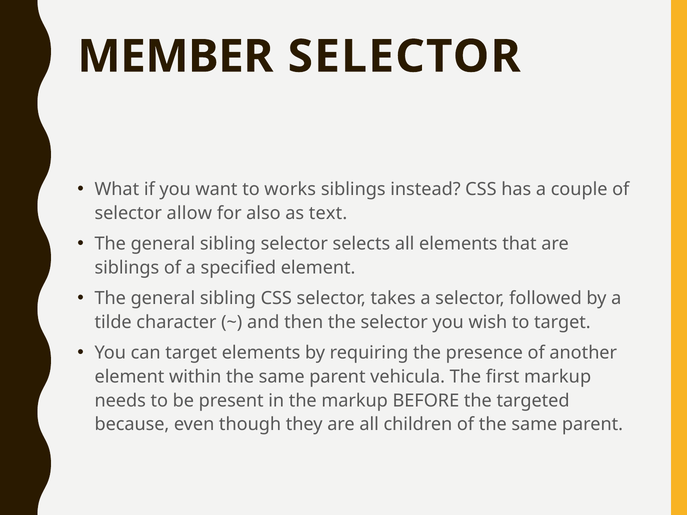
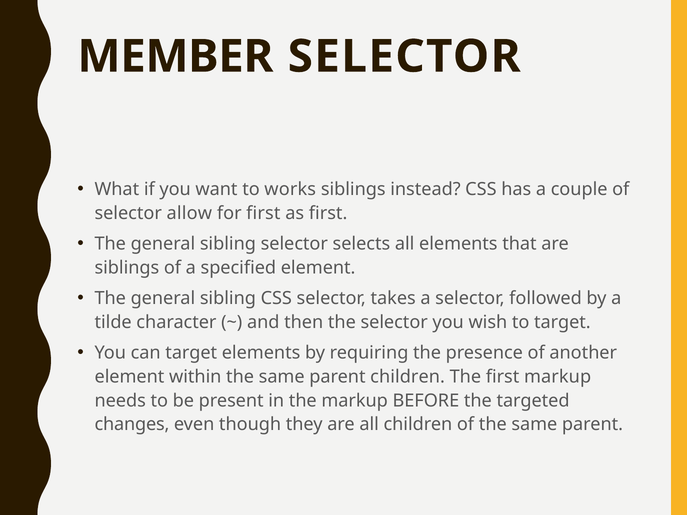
for also: also -> first
as text: text -> first
parent vehicula: vehicula -> children
because: because -> changes
